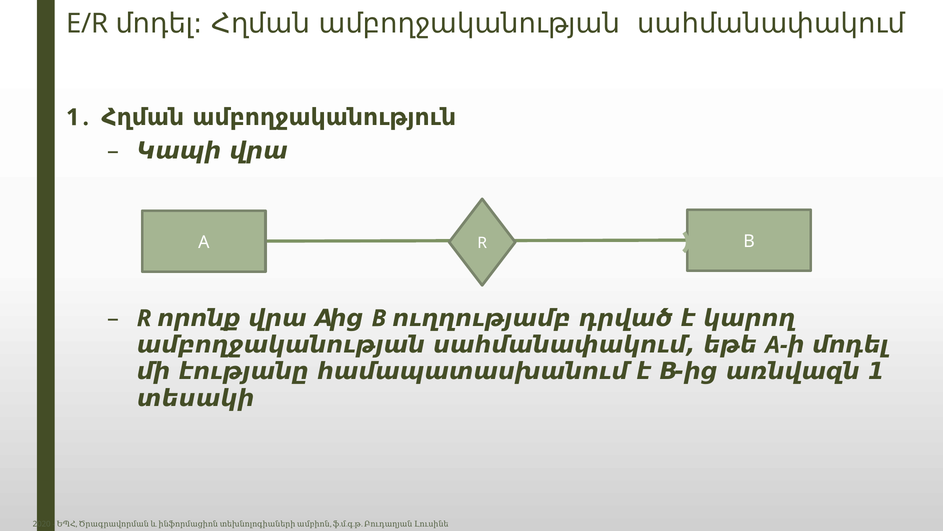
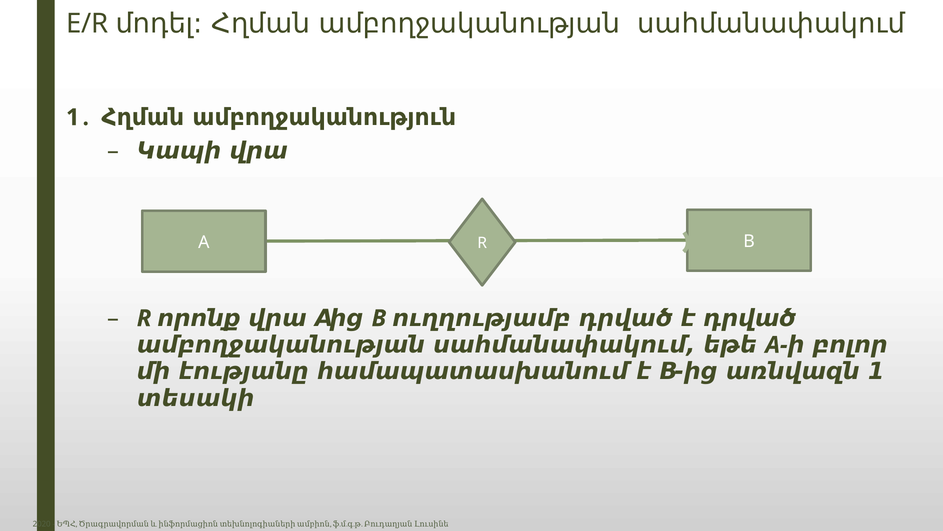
է կարող: կարող -> դրված
մոդել at (850, 345): մոդել -> բոլոր
